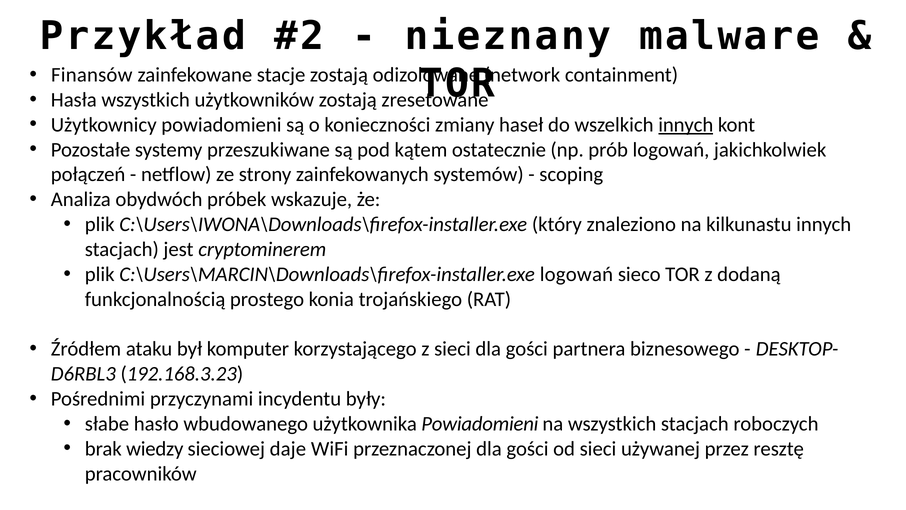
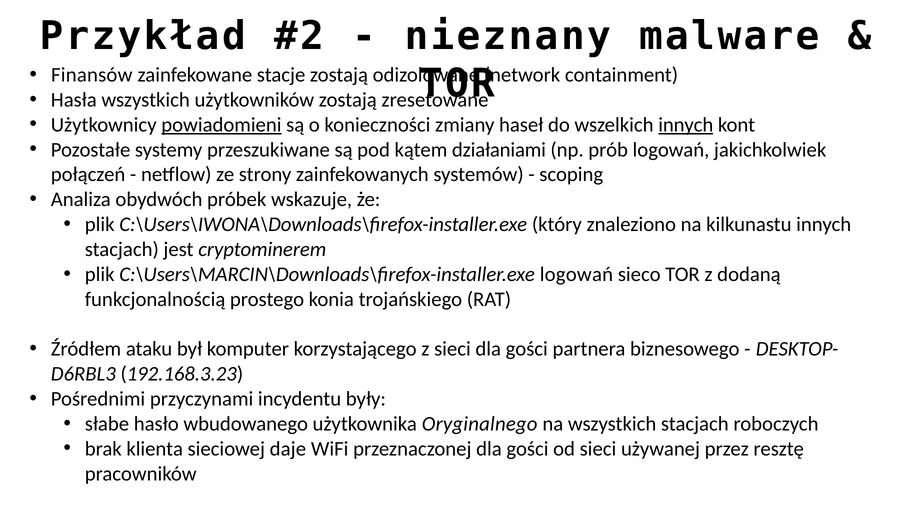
powiadomieni at (221, 125) underline: none -> present
ostatecznie: ostatecznie -> działaniami
użytkownika Powiadomieni: Powiadomieni -> Oryginalnego
wiedzy: wiedzy -> klienta
